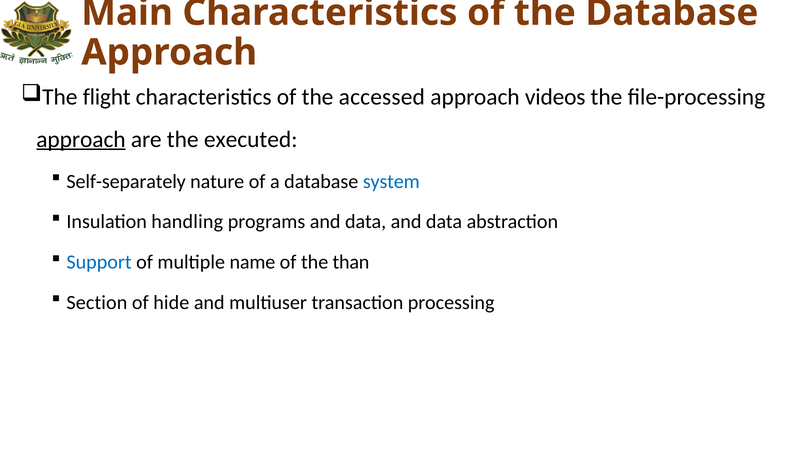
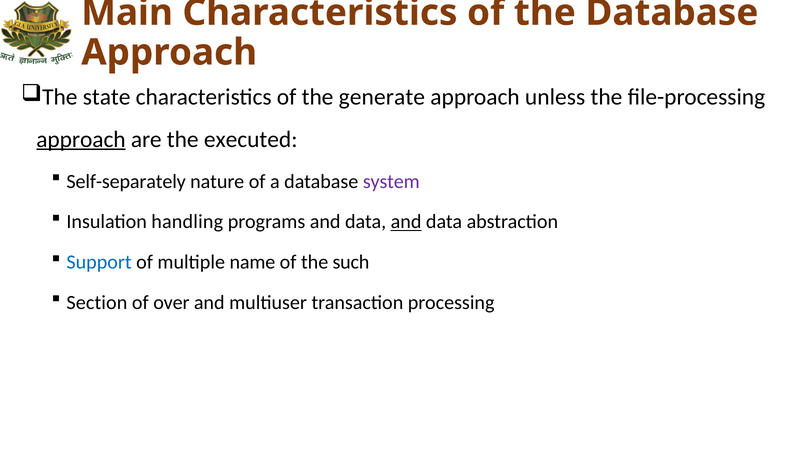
flight: flight -> state
accessed: accessed -> generate
videos: videos -> unless
system colour: blue -> purple
and at (406, 222) underline: none -> present
than: than -> such
hide: hide -> over
